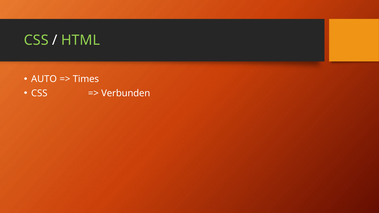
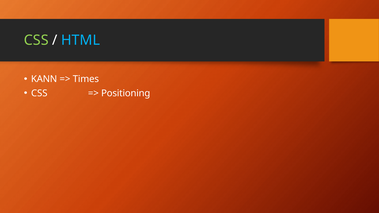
HTML colour: light green -> light blue
AUTO: AUTO -> KANN
Verbunden: Verbunden -> Positioning
